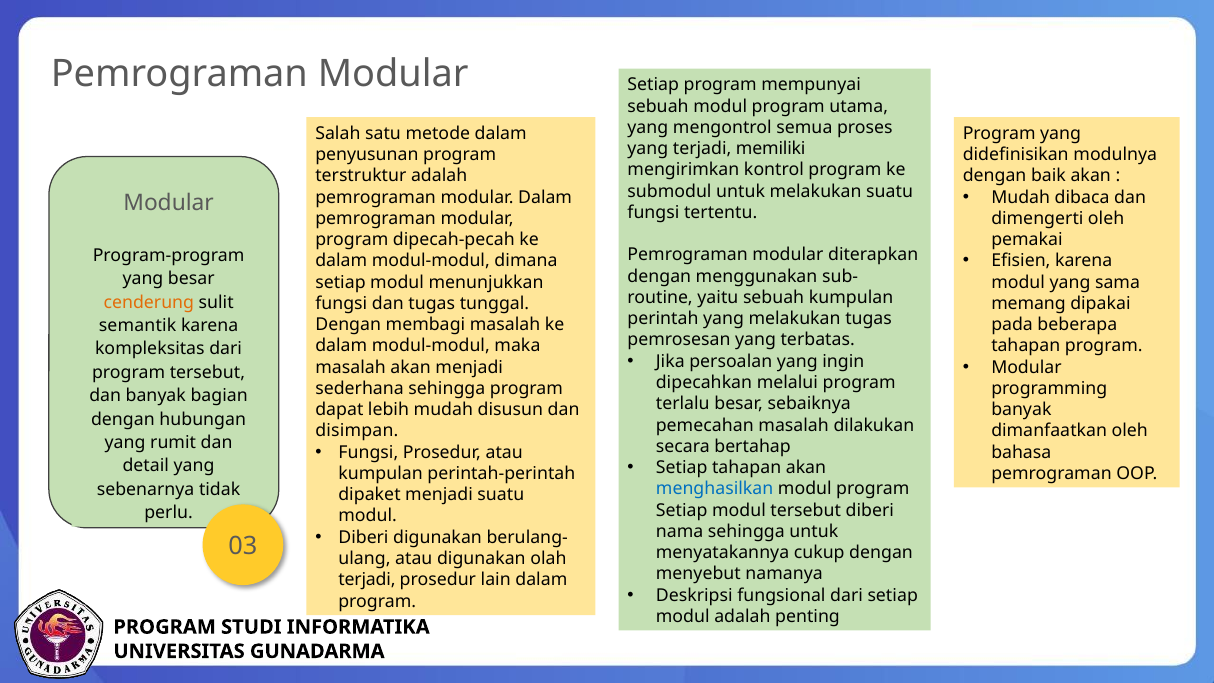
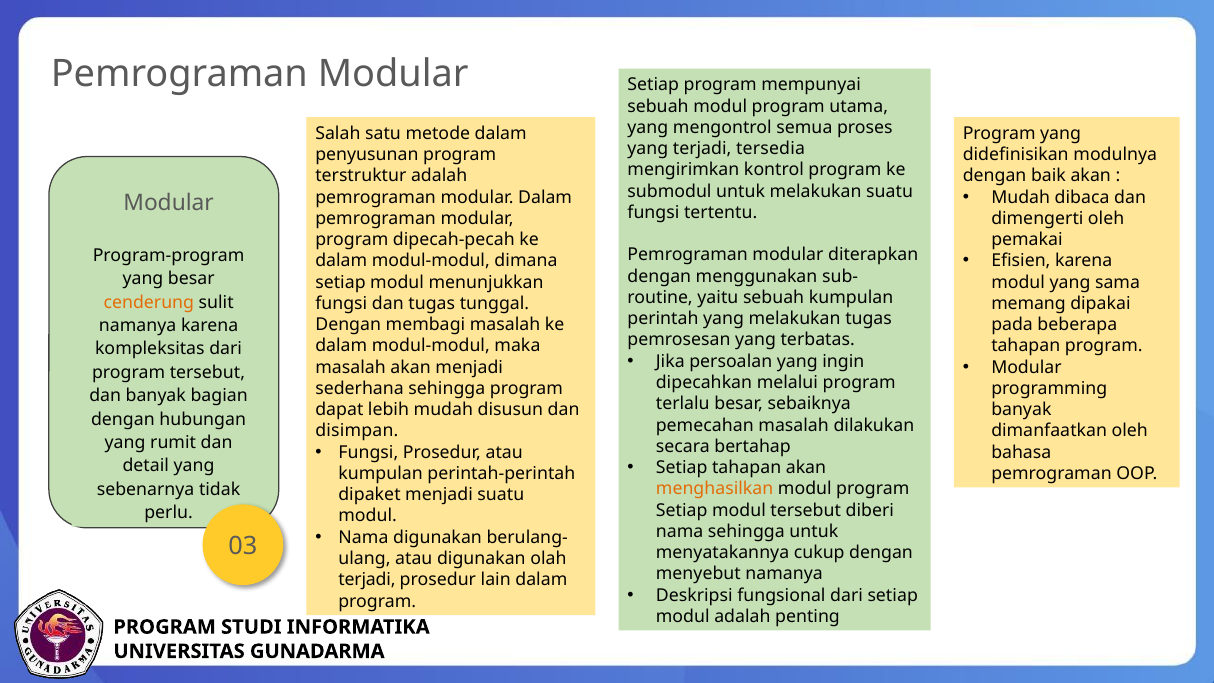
memiliki: memiliki -> tersedia
semantik at (138, 326): semantik -> namanya
menghasilkan colour: blue -> orange
Diberi at (364, 537): Diberi -> Nama
